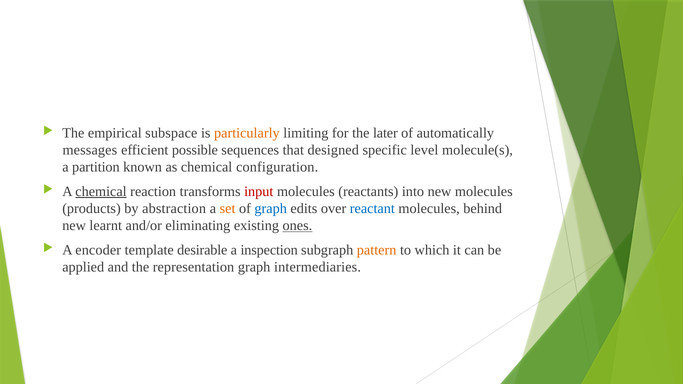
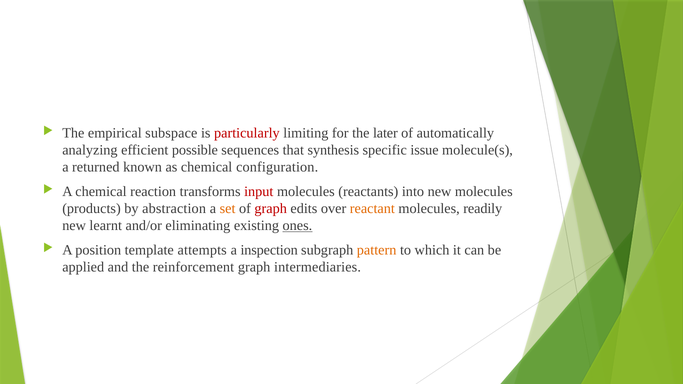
particularly colour: orange -> red
messages: messages -> analyzing
designed: designed -> synthesis
level: level -> issue
partition: partition -> returned
chemical at (101, 192) underline: present -> none
graph at (271, 209) colour: blue -> red
reactant colour: blue -> orange
behind: behind -> readily
encoder: encoder -> position
desirable: desirable -> attempts
representation: representation -> reinforcement
